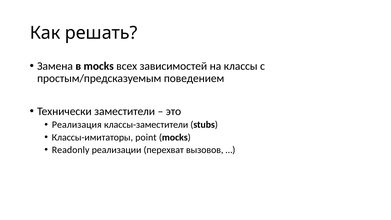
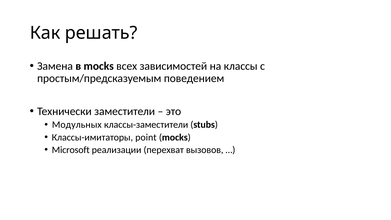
Реализация: Реализация -> Модульных
Readonly: Readonly -> Microsoft
